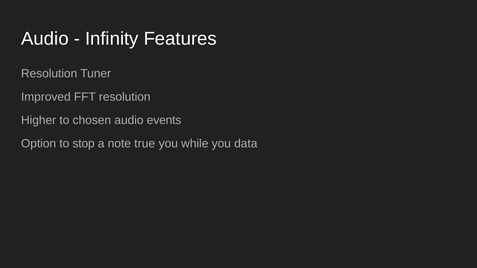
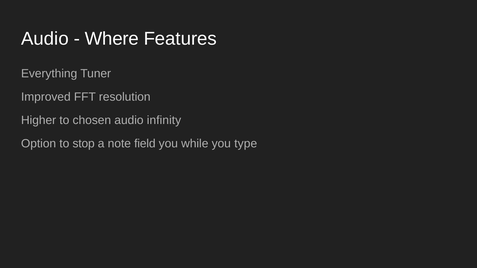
Infinity: Infinity -> Where
Resolution at (49, 74): Resolution -> Everything
events: events -> infinity
true: true -> field
data: data -> type
